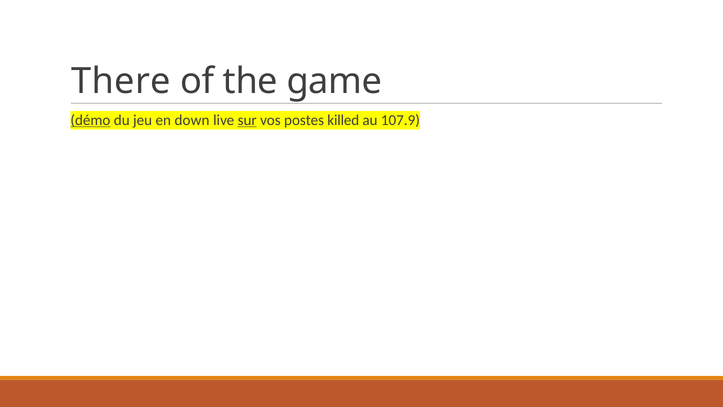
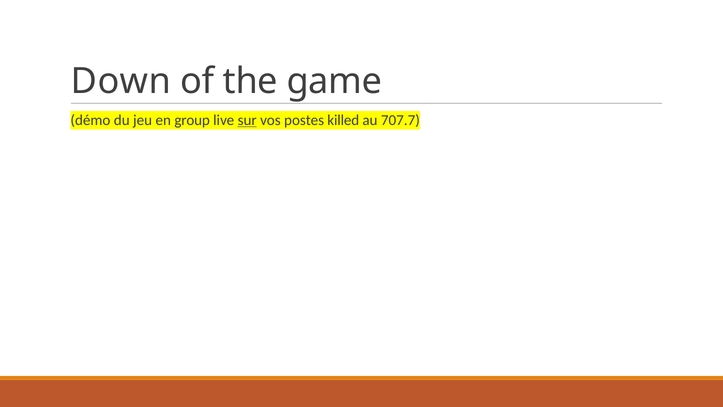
There: There -> Down
démo underline: present -> none
down: down -> group
107.9: 107.9 -> 707.7
